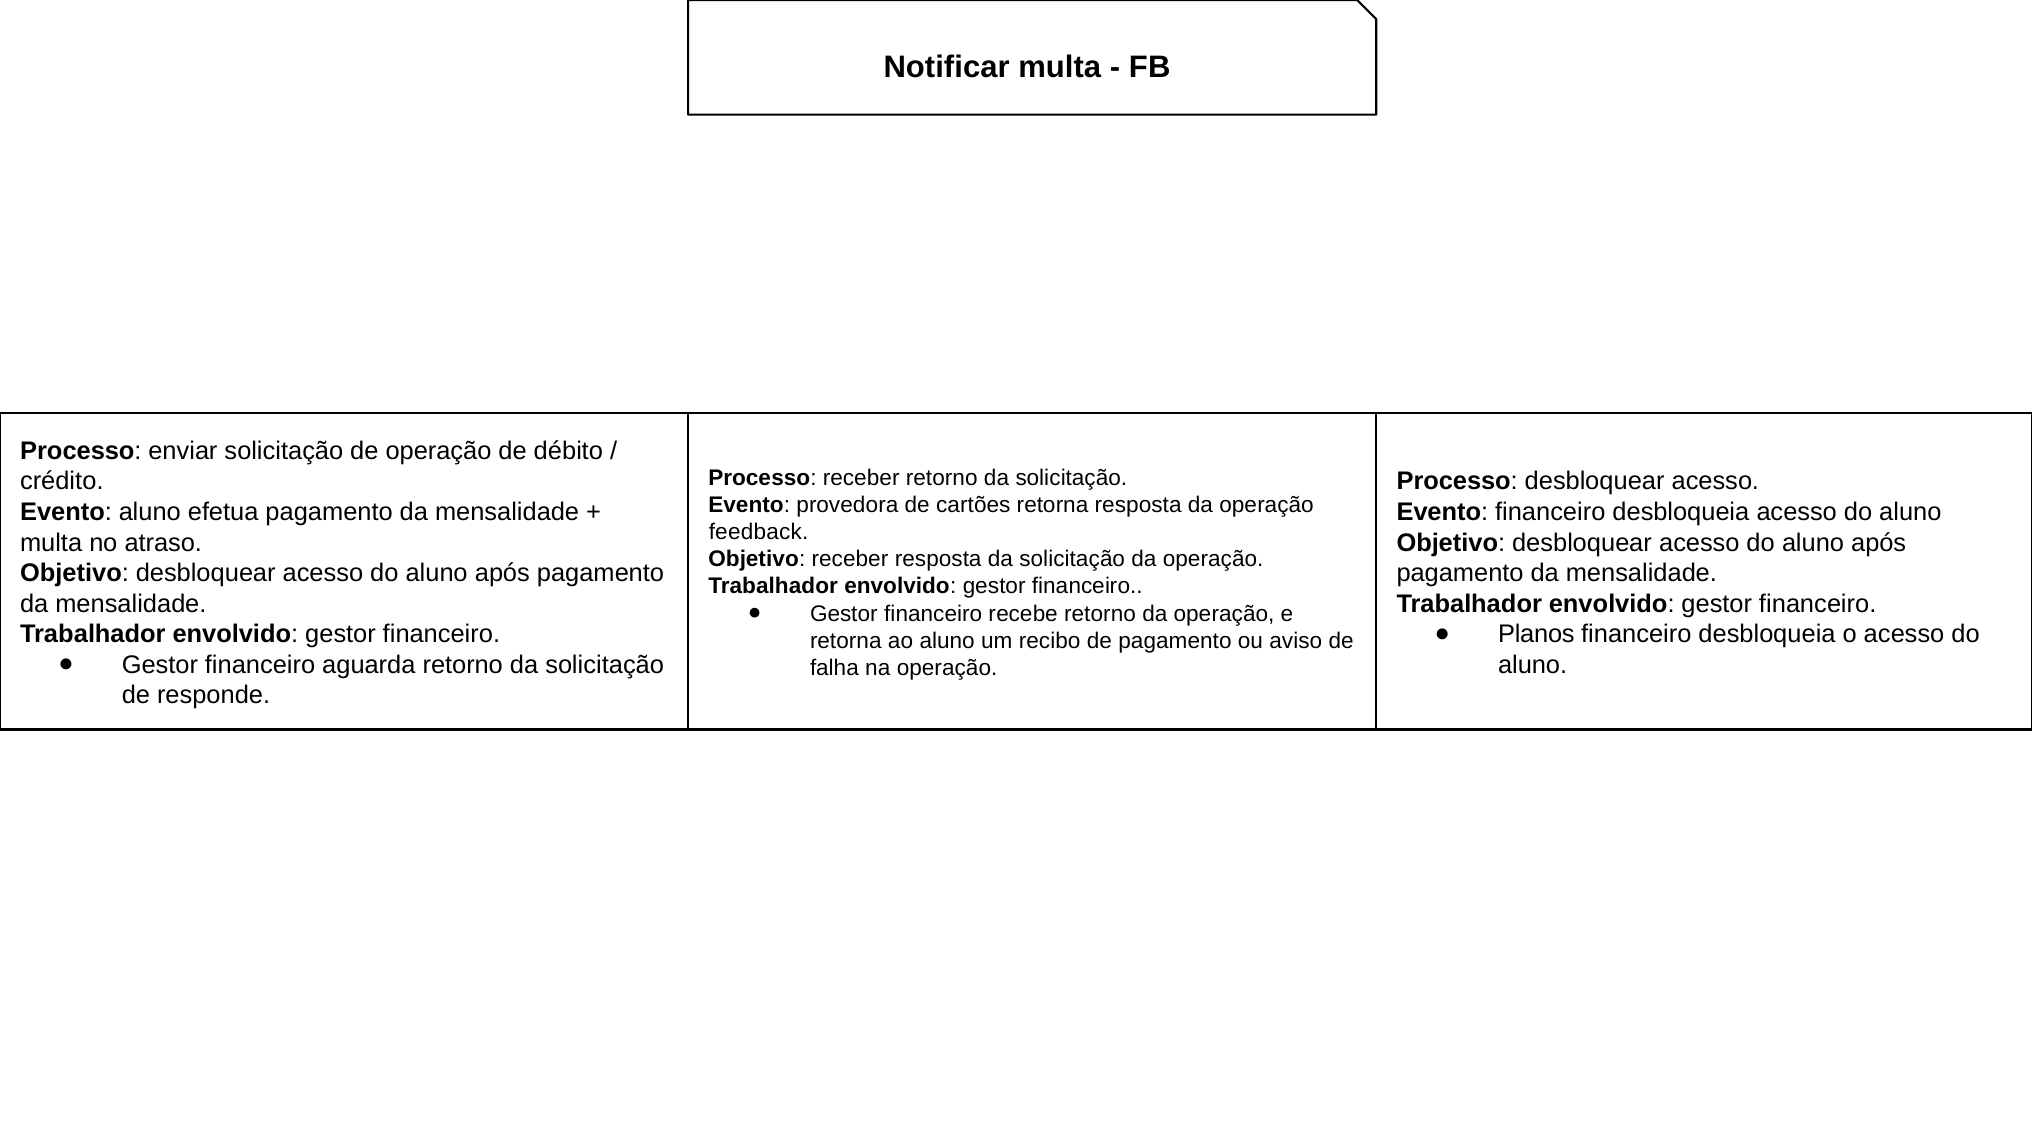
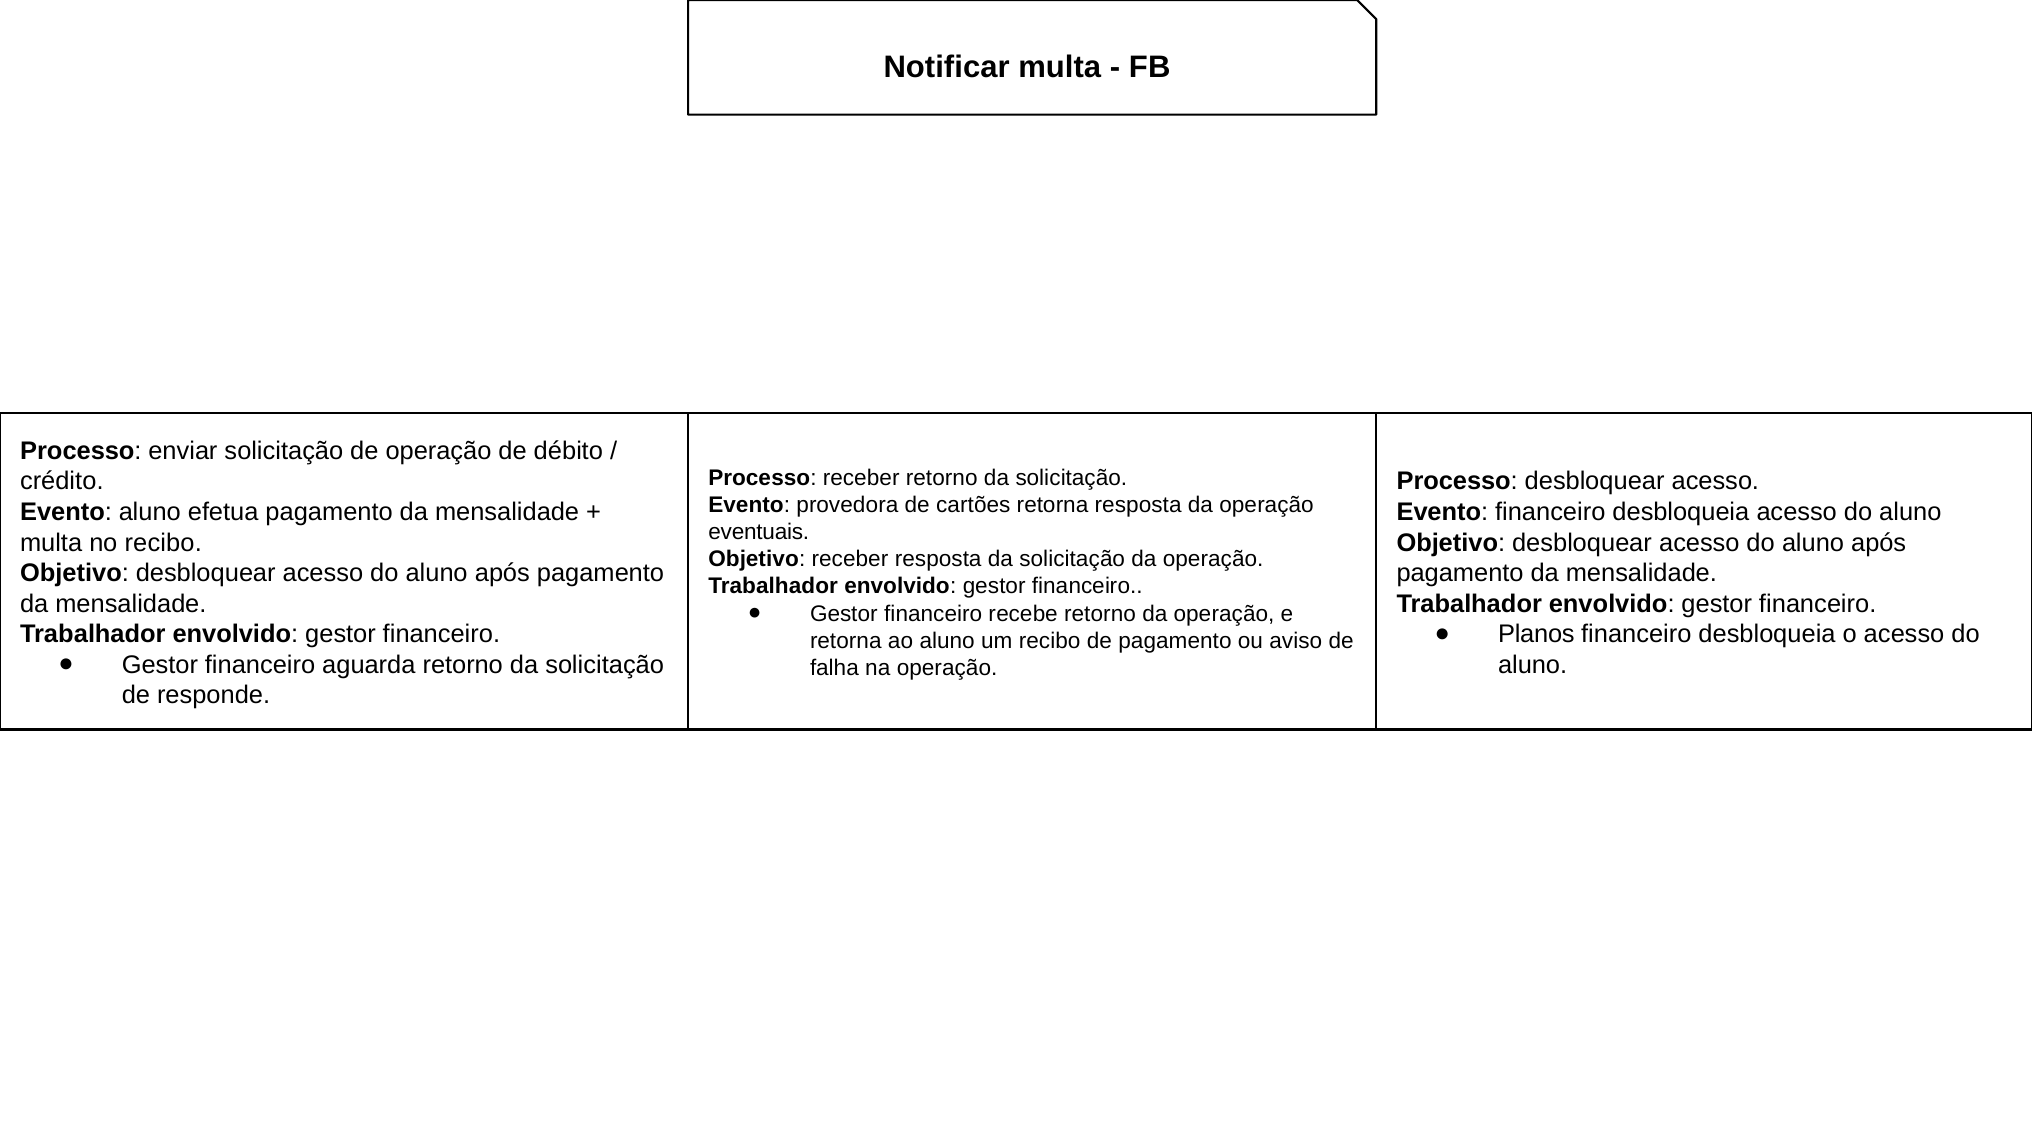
feedback: feedback -> eventuais
no atraso: atraso -> recibo
